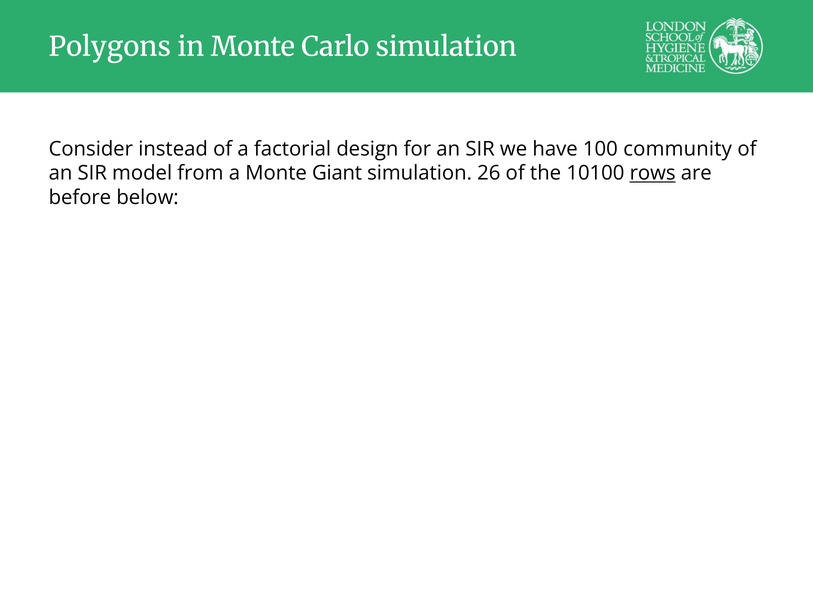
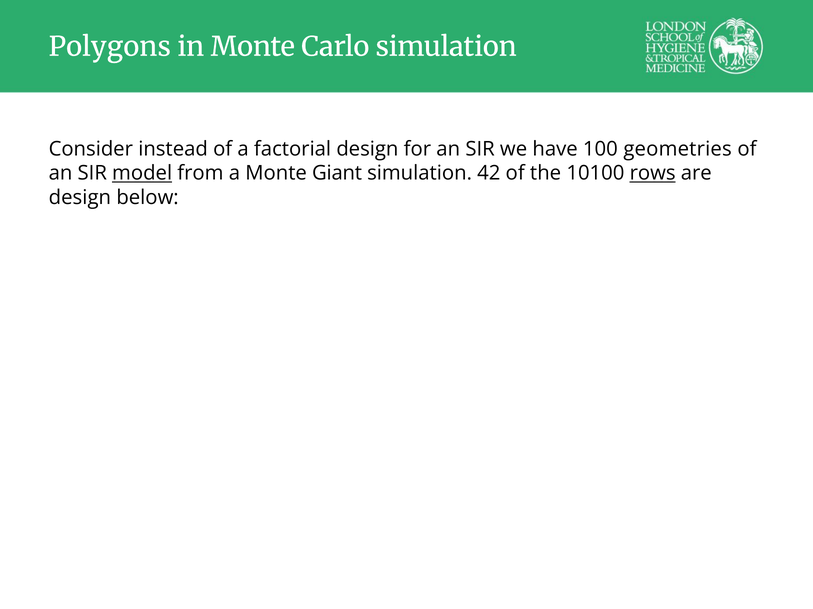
community: community -> geometries
model underline: none -> present
26: 26 -> 42
before at (80, 198): before -> design
